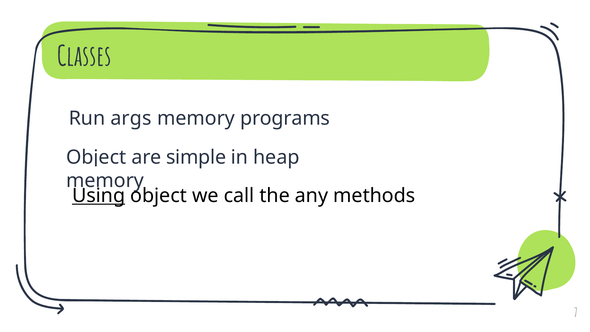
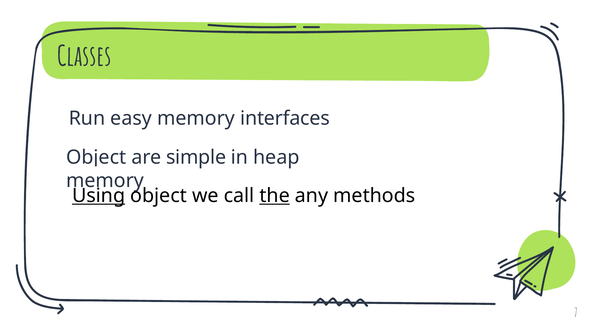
args: args -> easy
programs: programs -> interfaces
the underline: none -> present
